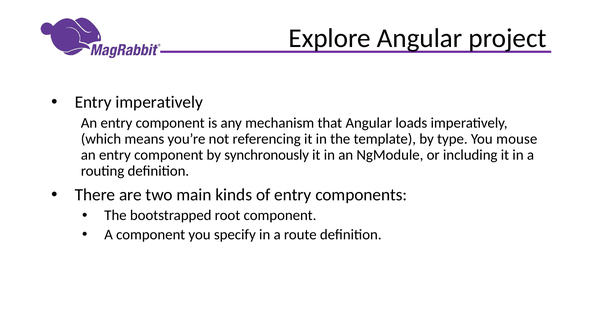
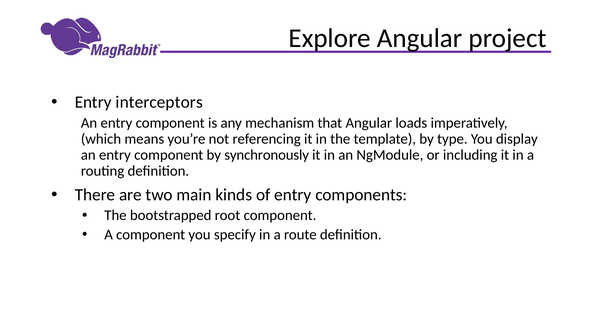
Entry imperatively: imperatively -> interceptors
mouse: mouse -> display
